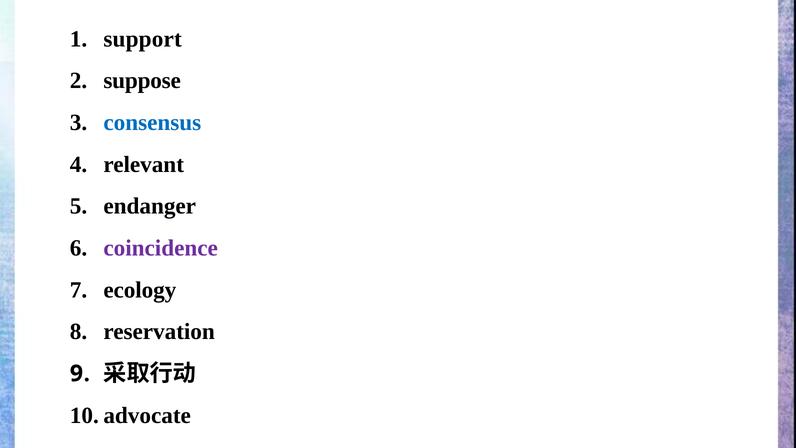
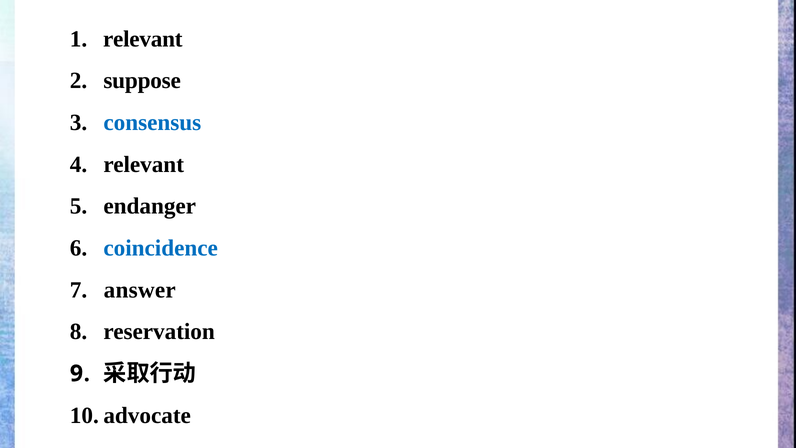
support at (143, 39): support -> relevant
coincidence colour: purple -> blue
ecology: ecology -> answer
